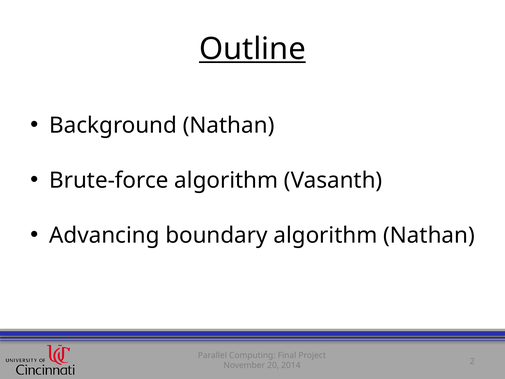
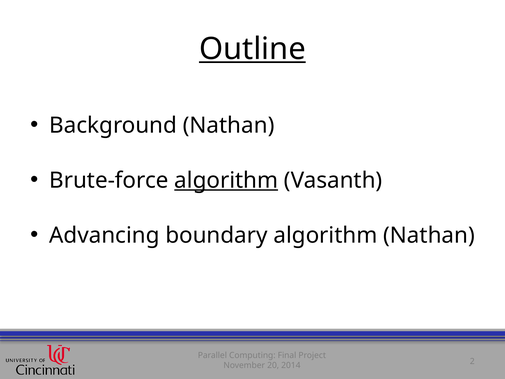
algorithm at (226, 180) underline: none -> present
